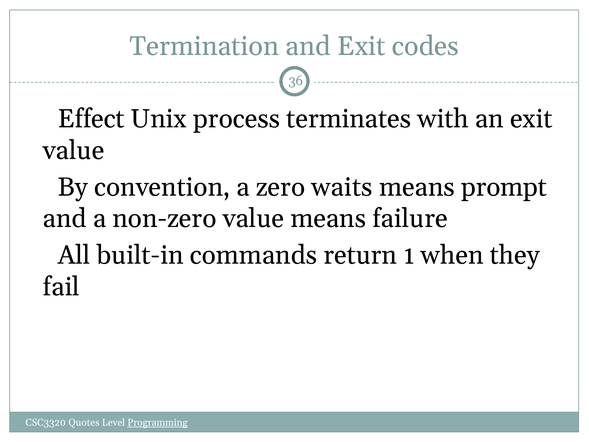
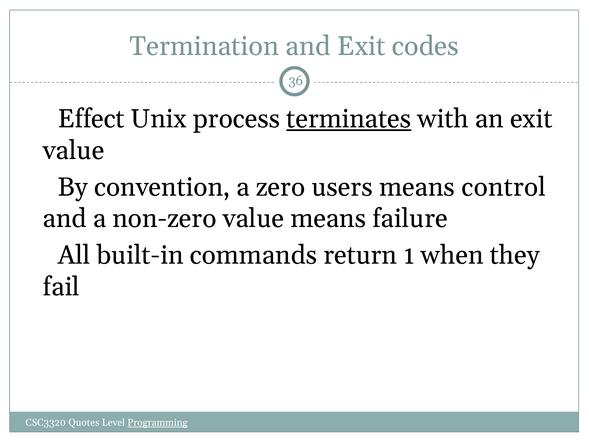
terminates underline: none -> present
waits: waits -> users
prompt: prompt -> control
